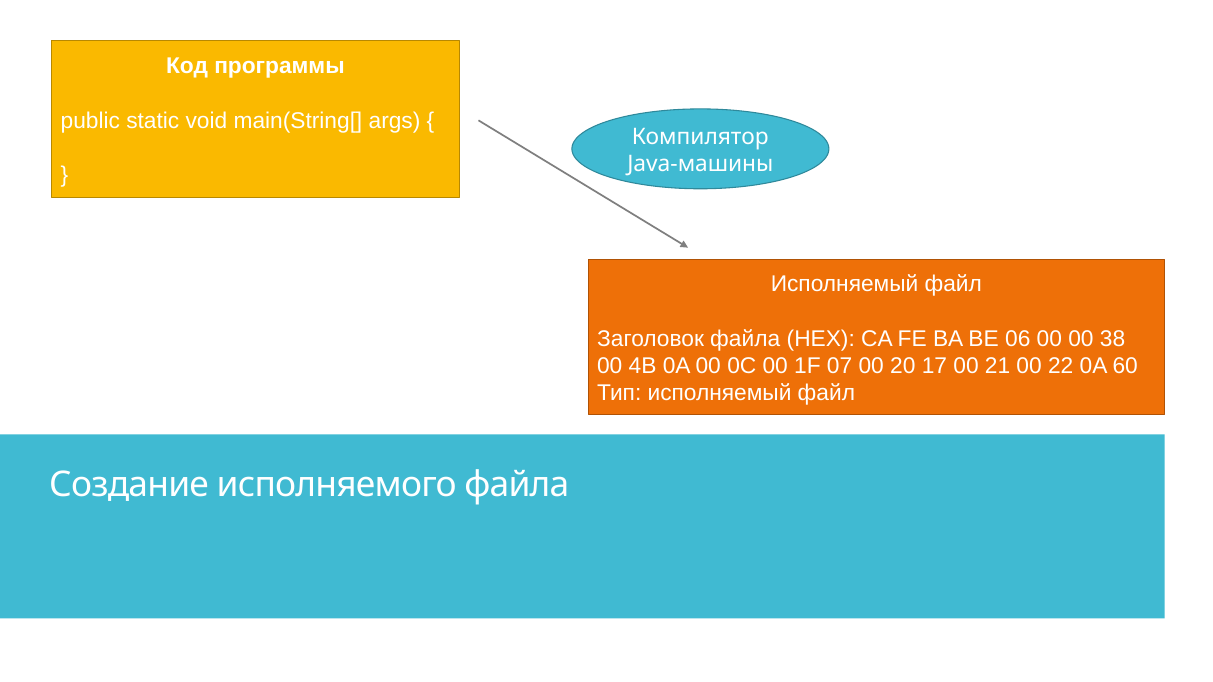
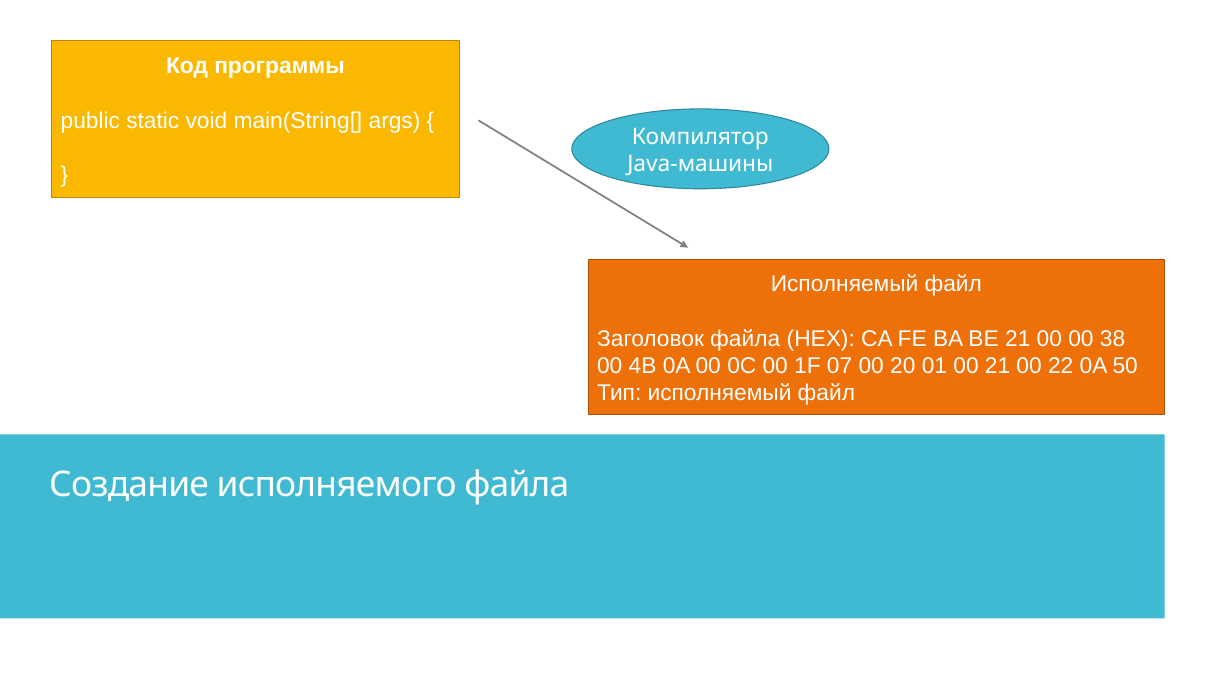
BE 06: 06 -> 21
17: 17 -> 01
60: 60 -> 50
